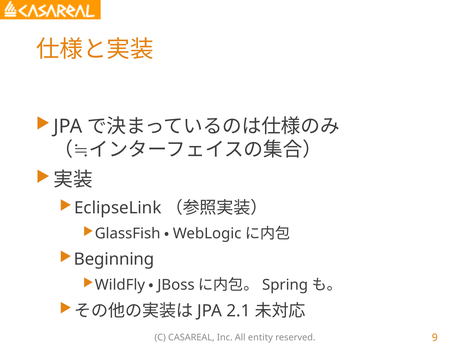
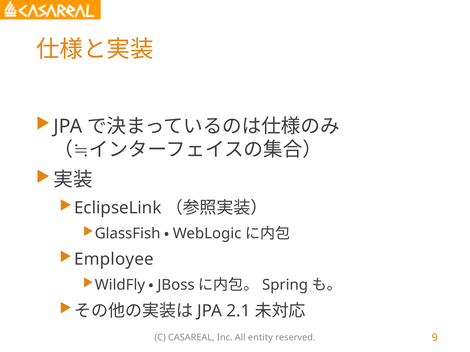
Beginning: Beginning -> Employee
